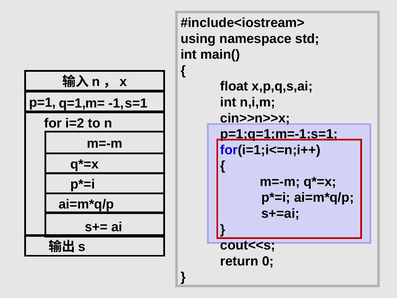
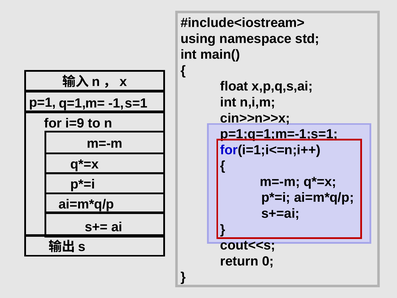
i=2: i=2 -> i=9
